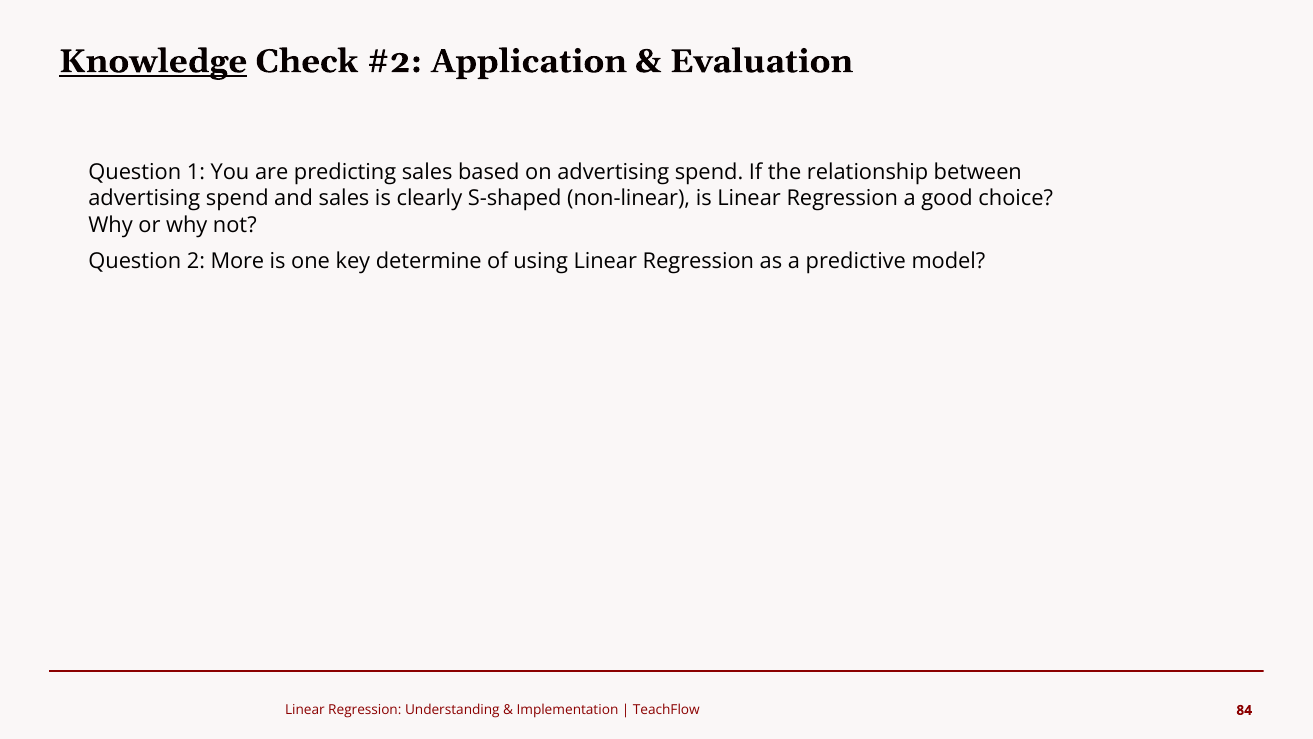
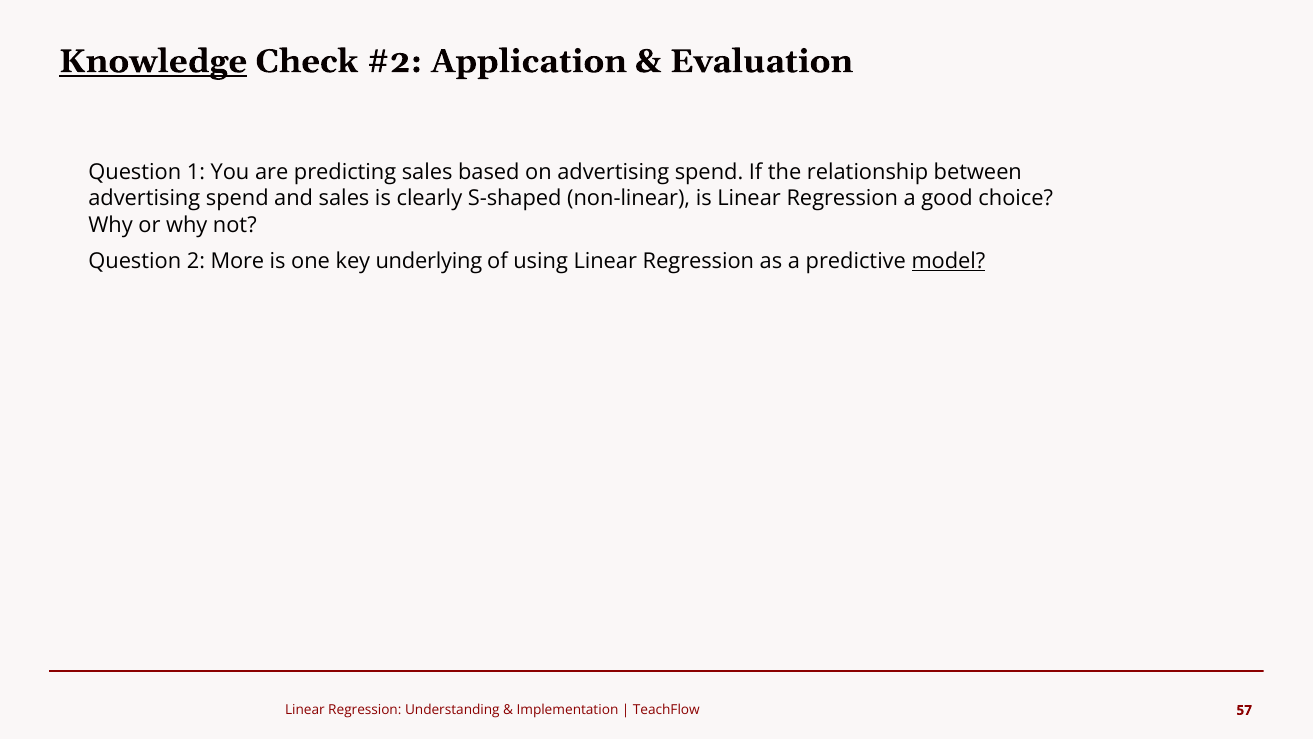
determine: determine -> underlying
model underline: none -> present
84: 84 -> 57
